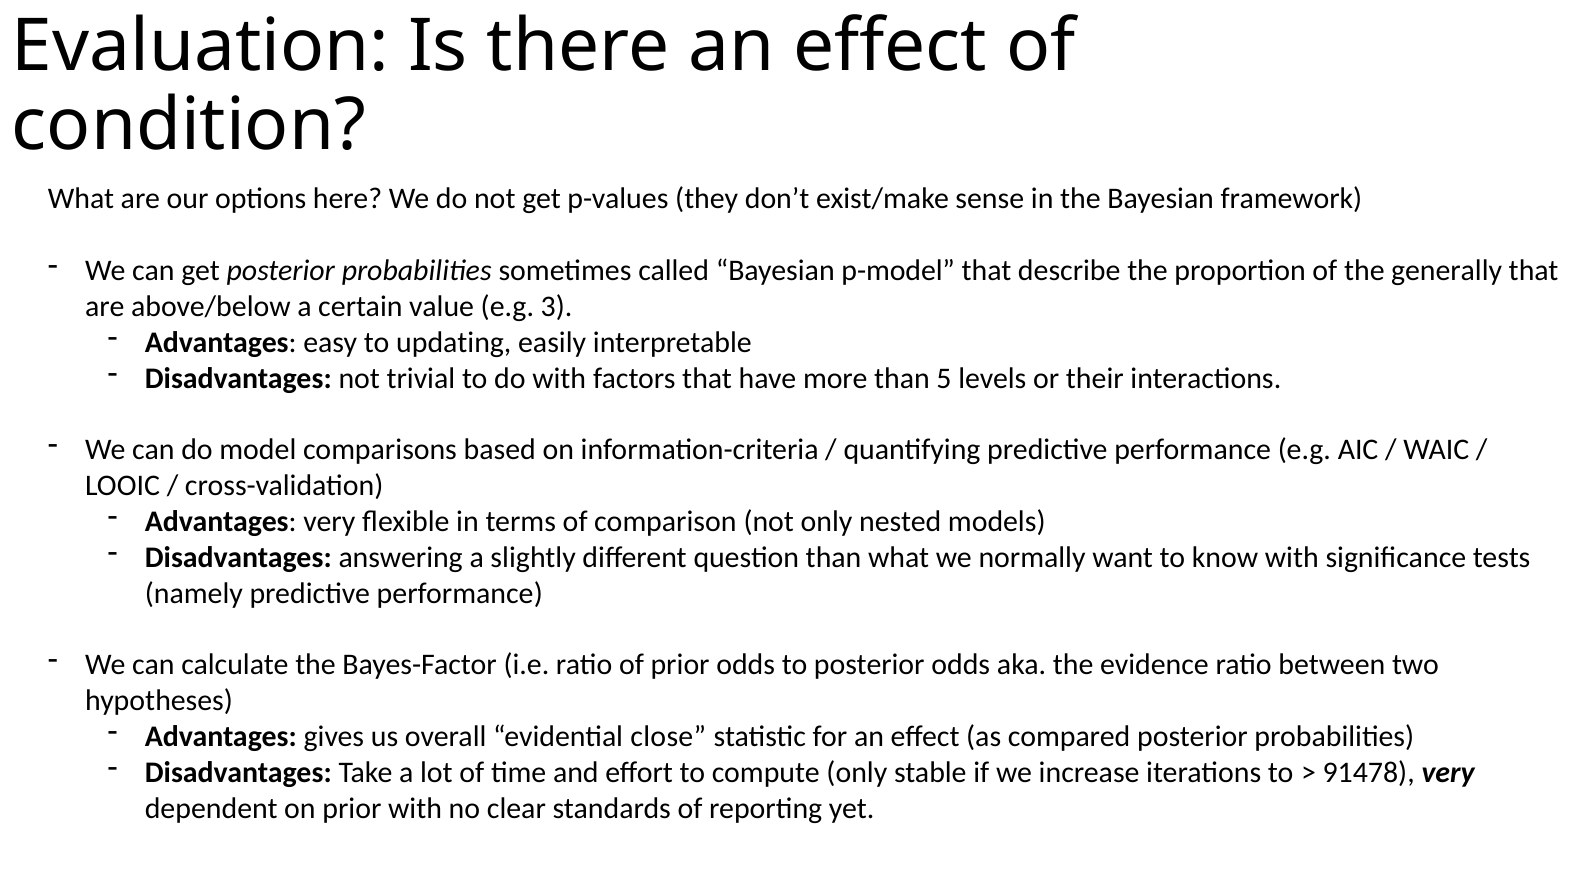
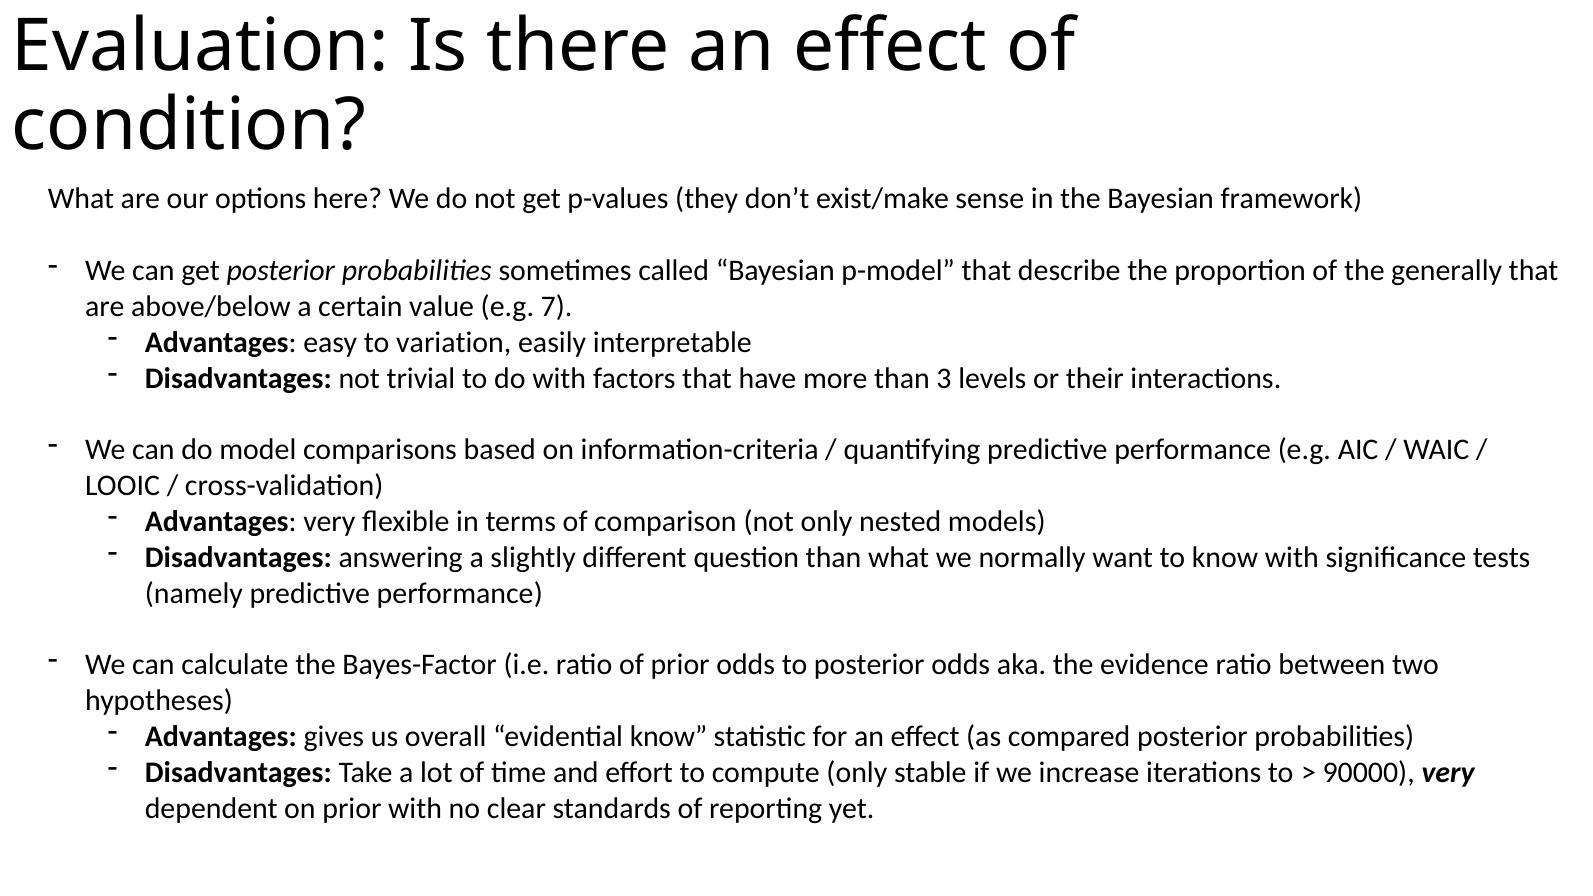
3: 3 -> 7
updating: updating -> variation
5: 5 -> 3
evidential close: close -> know
91478: 91478 -> 90000
